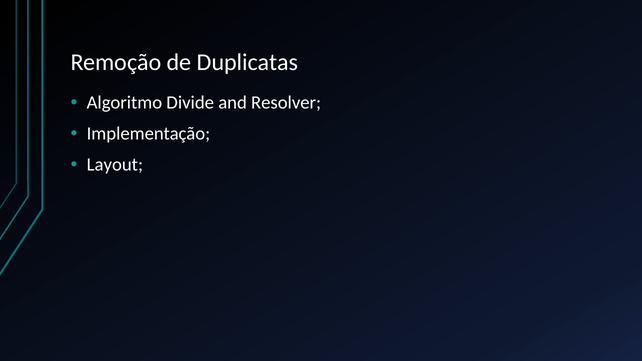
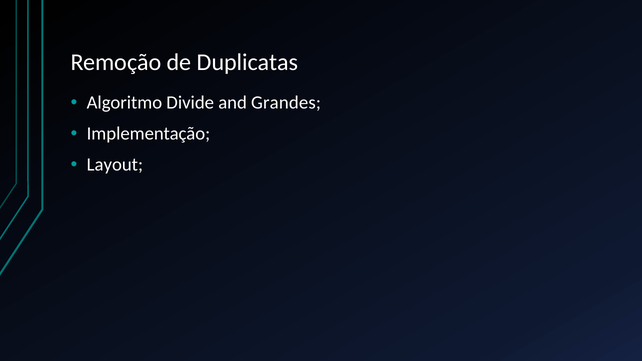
Resolver: Resolver -> Grandes
